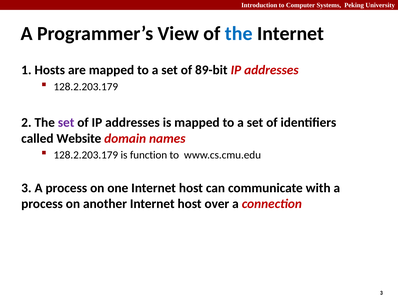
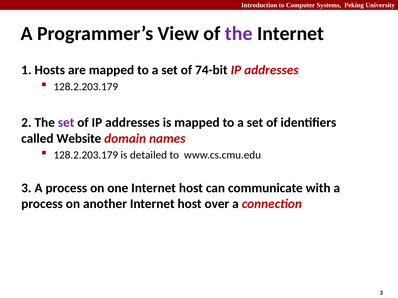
the at (239, 34) colour: blue -> purple
89-bit: 89-bit -> 74-bit
function: function -> detailed
